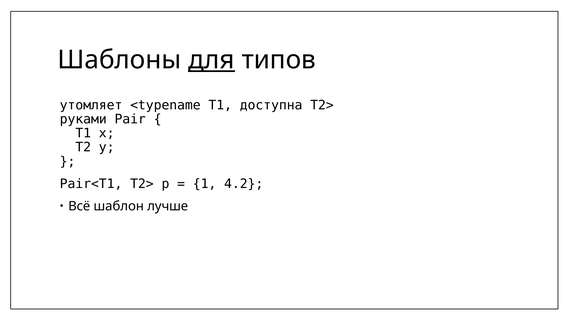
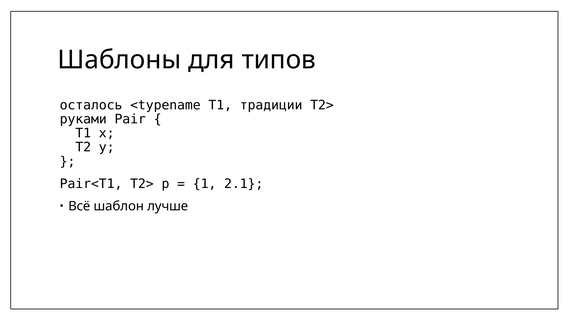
для underline: present -> none
утомляет: утомляет -> осталось
доступна: доступна -> традиции
4.2: 4.2 -> 2.1
